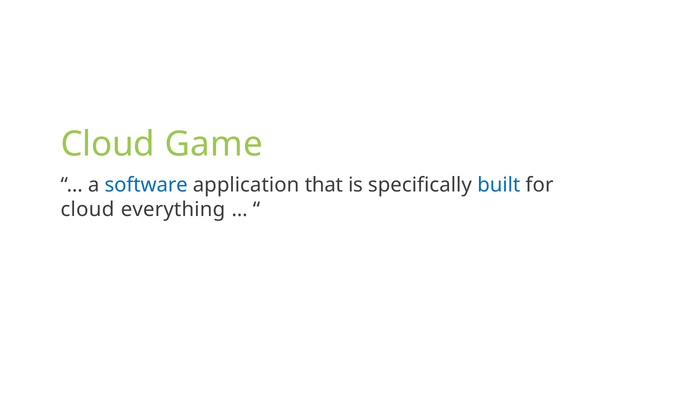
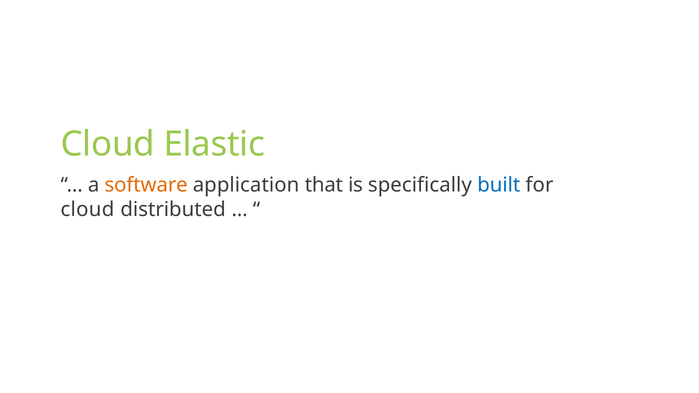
Game: Game -> Elastic
software colour: blue -> orange
everything: everything -> distributed
